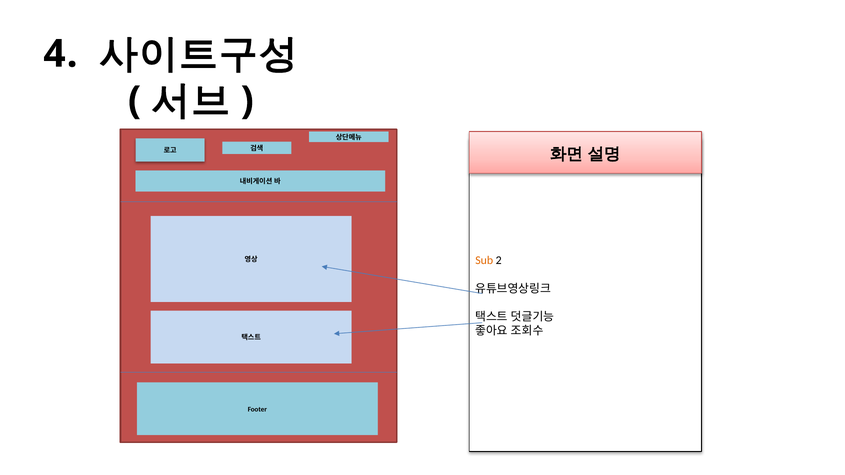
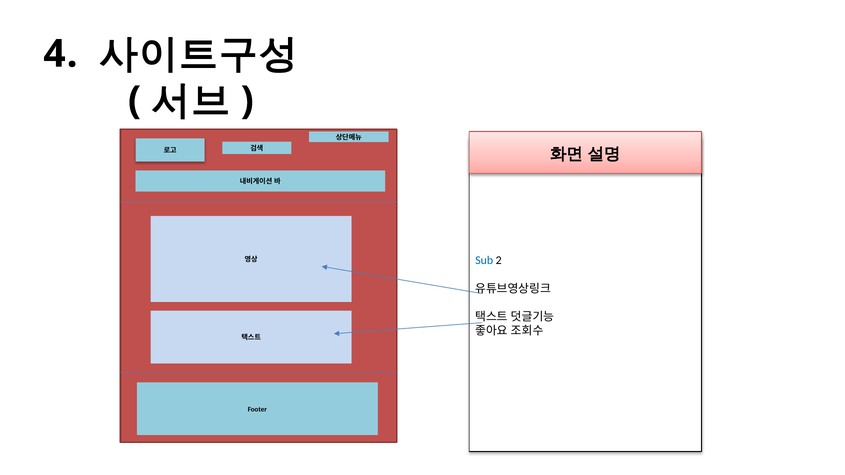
Sub colour: orange -> blue
